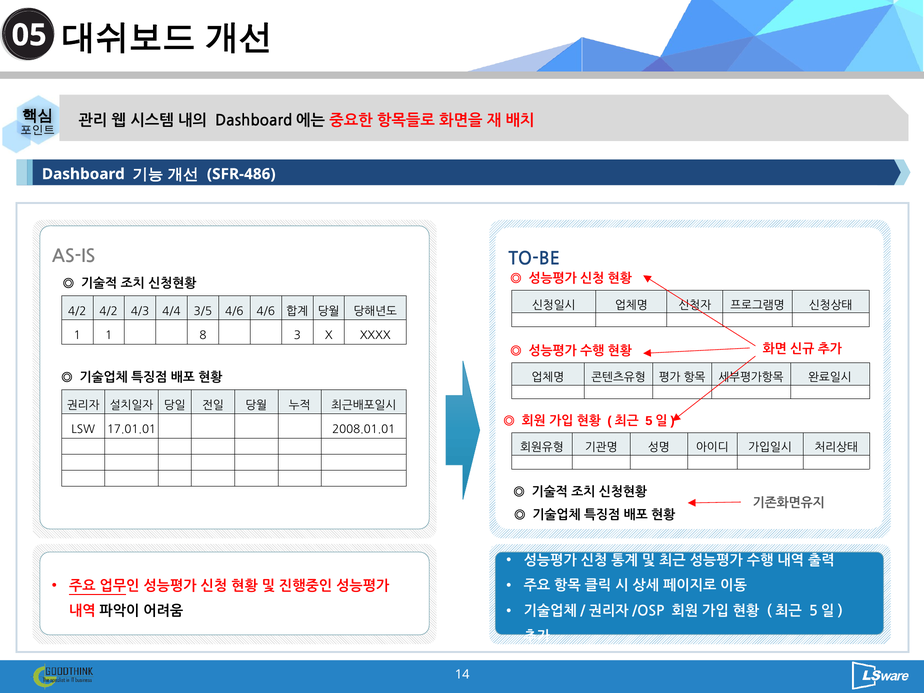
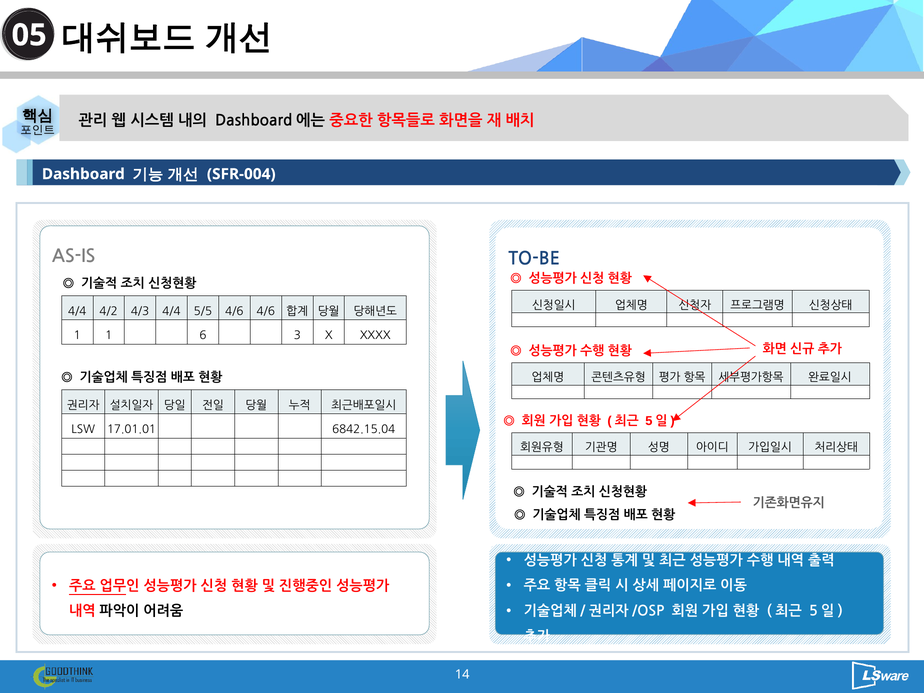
SFR-486: SFR-486 -> SFR-004
4/2 at (77, 311): 4/2 -> 4/4
3/5: 3/5 -> 5/5
8: 8 -> 6
2008.01.01: 2008.01.01 -> 6842.15.04
